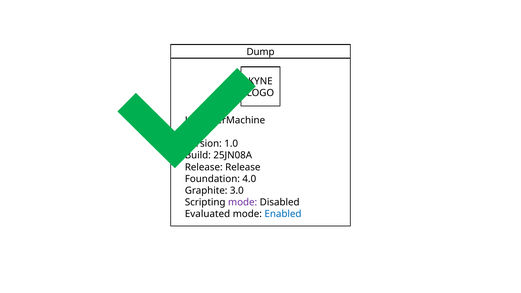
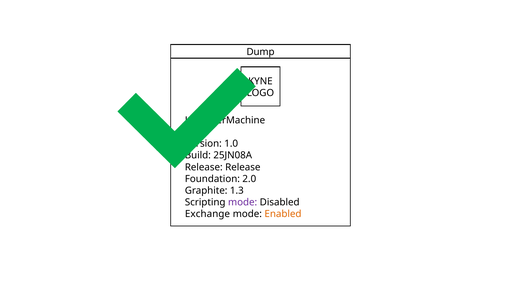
4.0: 4.0 -> 2.0
3.0: 3.0 -> 1.3
Evaluated: Evaluated -> Exchange
Enabled colour: blue -> orange
